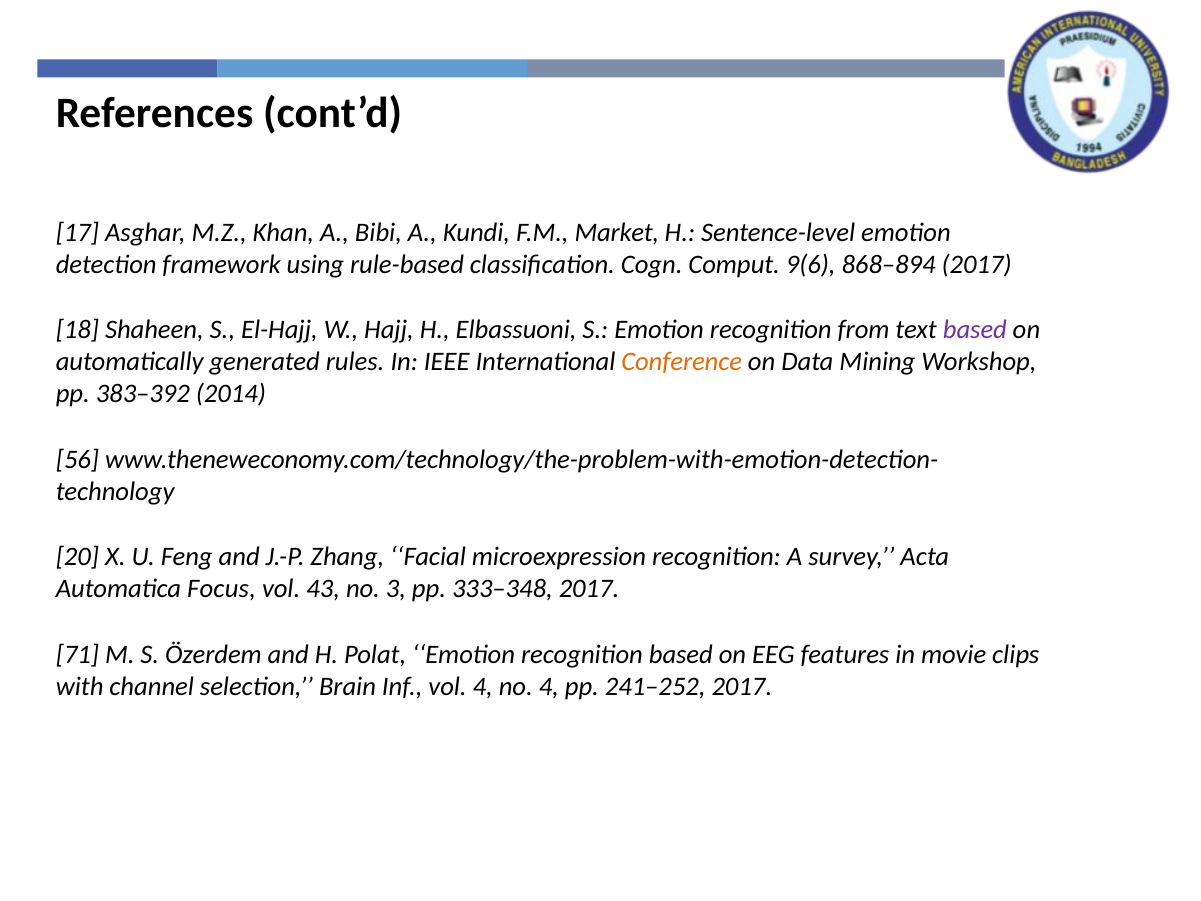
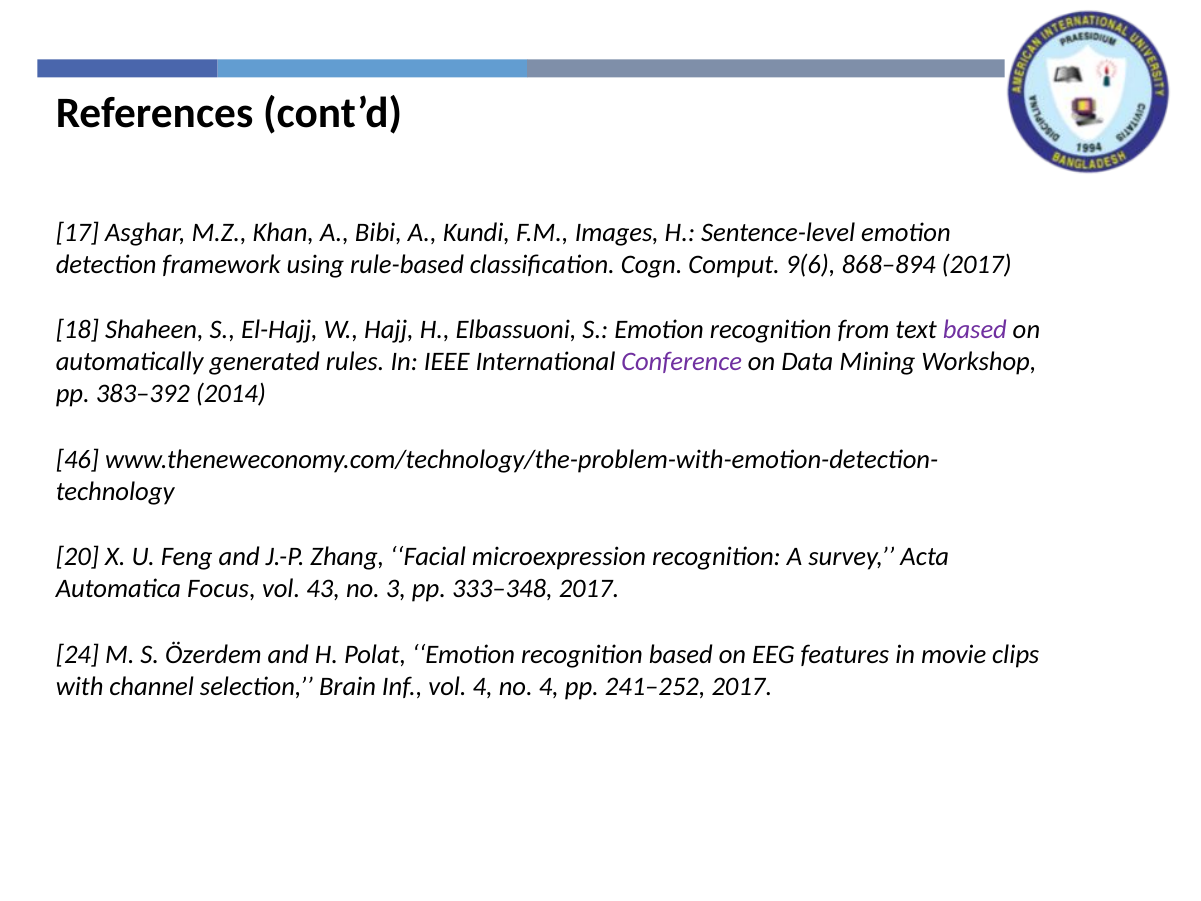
Market: Market -> Images
Conference colour: orange -> purple
56: 56 -> 46
71: 71 -> 24
